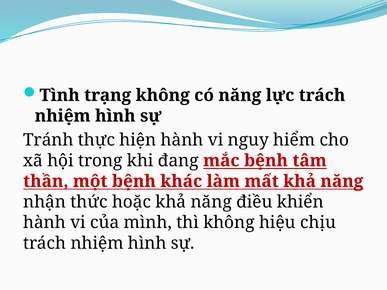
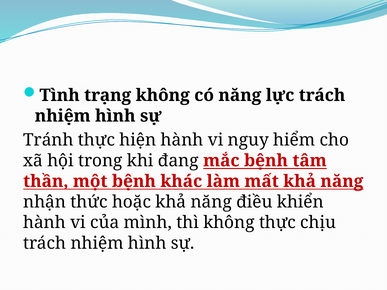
không hiệu: hiệu -> thực
